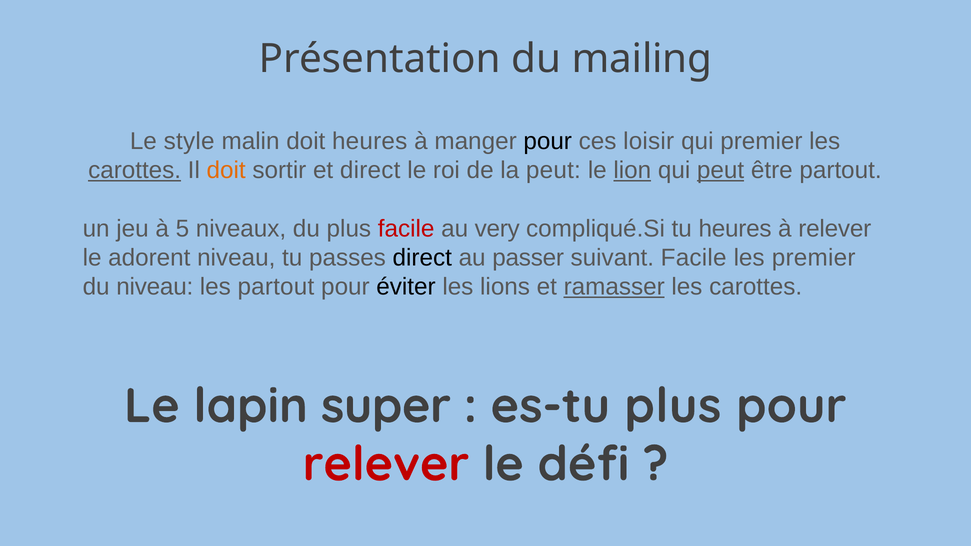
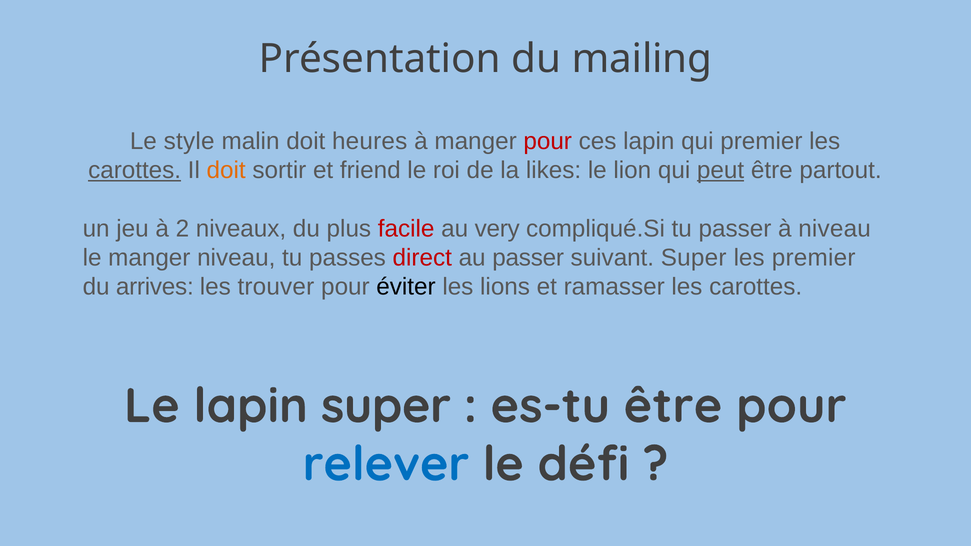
pour at (548, 141) colour: black -> red
ces loisir: loisir -> lapin
et direct: direct -> friend
la peut: peut -> likes
lion underline: present -> none
5: 5 -> 2
tu heures: heures -> passer
à relever: relever -> niveau
le adorent: adorent -> manger
direct at (422, 258) colour: black -> red
suivant Facile: Facile -> Super
du niveau: niveau -> arrives
les partout: partout -> trouver
ramasser underline: present -> none
es-tu plus: plus -> être
relever at (386, 464) colour: red -> blue
